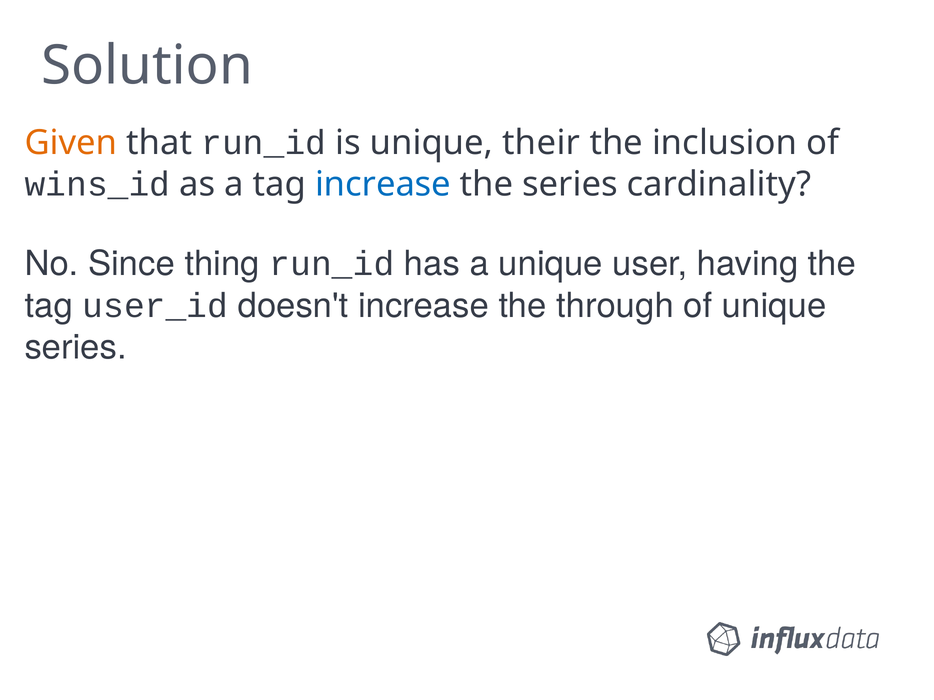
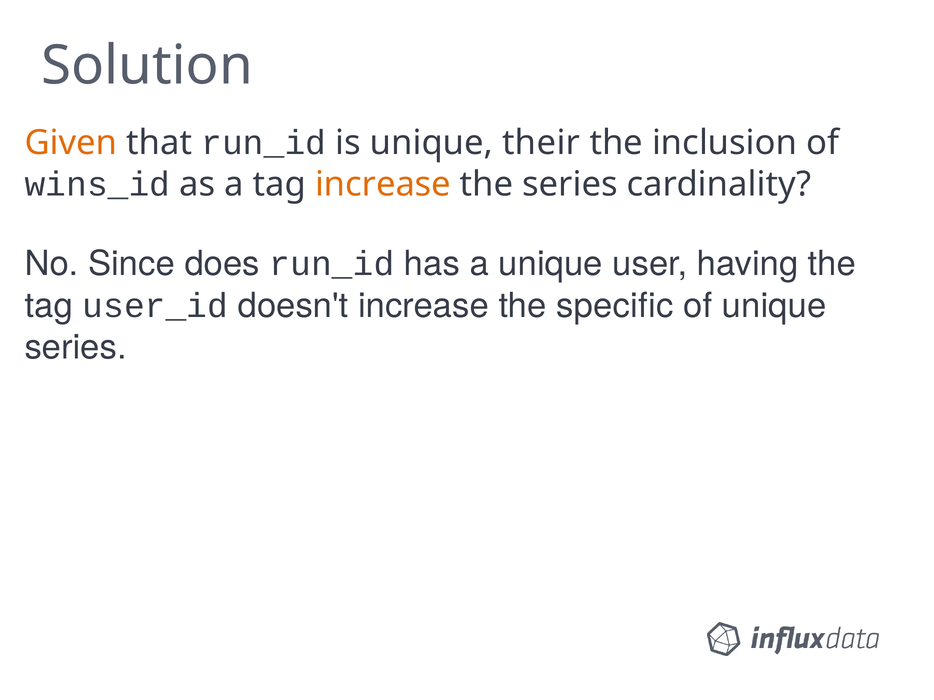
increase at (383, 184) colour: blue -> orange
thing: thing -> does
through: through -> specific
